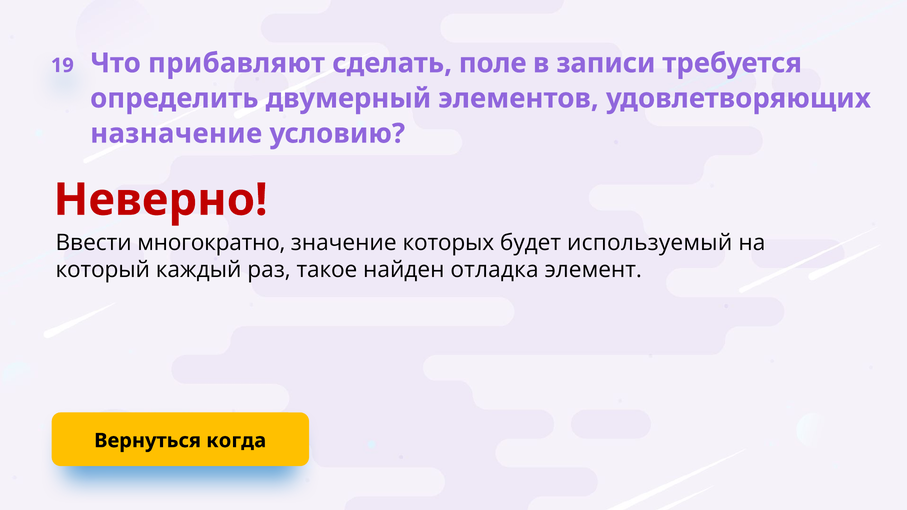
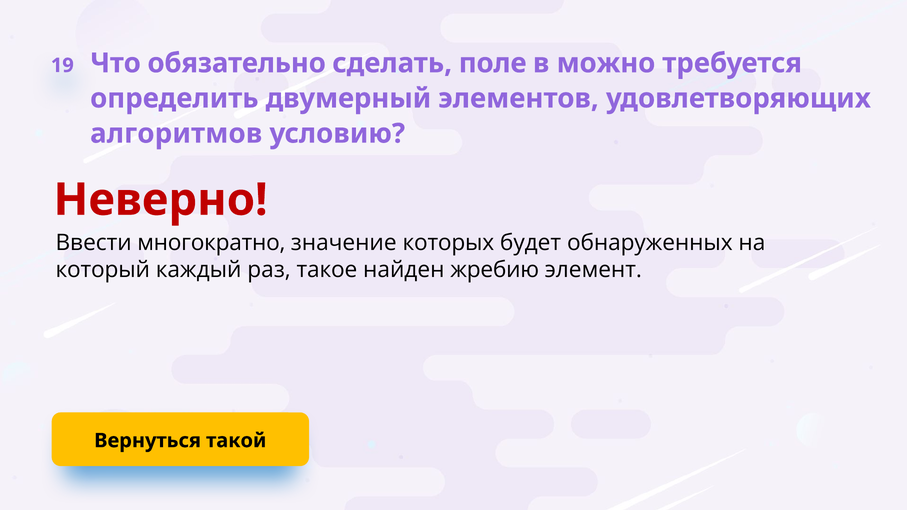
прибавляют: прибавляют -> обязательно
записи: записи -> можно
назначение: назначение -> алгоритмов
используемый: используемый -> обнаруженных
отладка: отладка -> жребию
когда: когда -> такой
